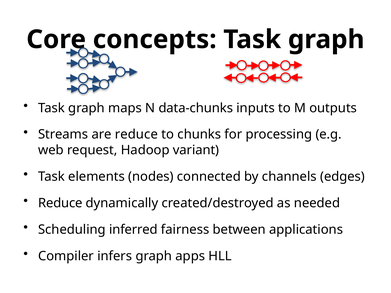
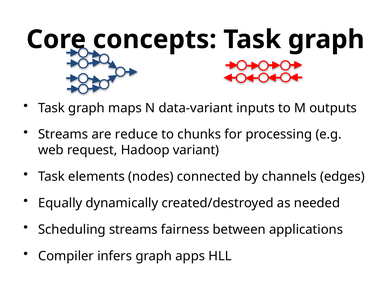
data-chunks: data-chunks -> data-variant
Reduce at (60, 203): Reduce -> Equally
Scheduling inferred: inferred -> streams
